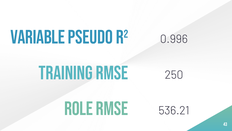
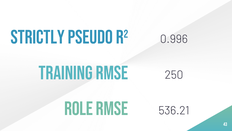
Variable: Variable -> Strictly
